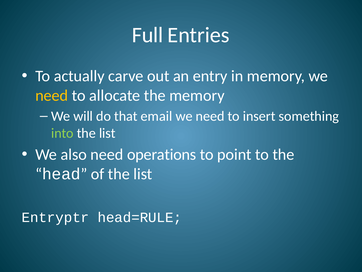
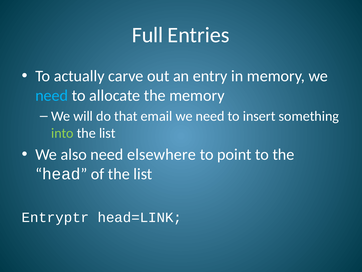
need at (52, 95) colour: yellow -> light blue
operations: operations -> elsewhere
head=RULE: head=RULE -> head=LINK
